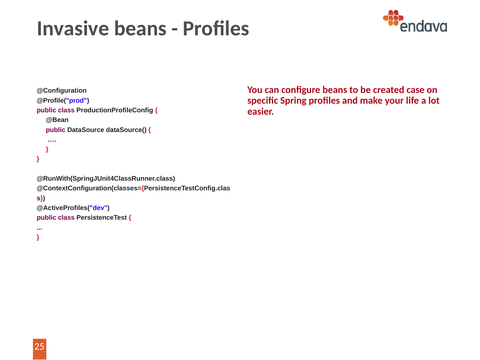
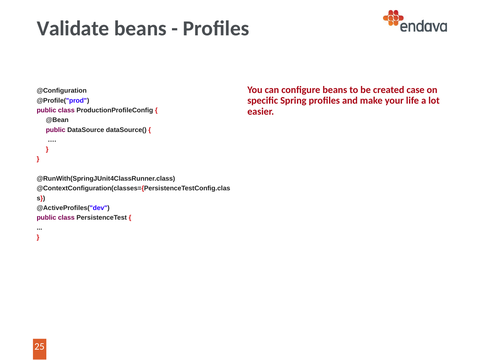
Invasive: Invasive -> Validate
